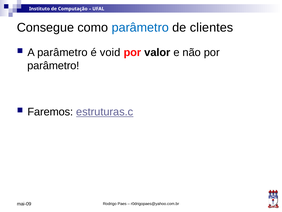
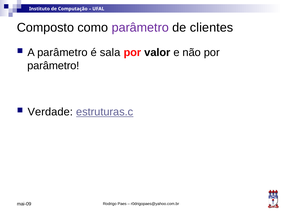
Consegue: Consegue -> Composto
parâmetro at (140, 27) colour: blue -> purple
void: void -> sala
Faremos: Faremos -> Verdade
